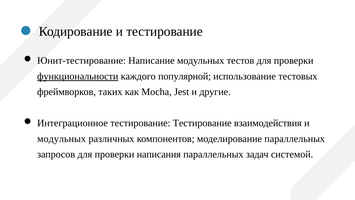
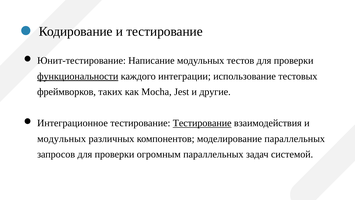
популярной: популярной -> интеграции
Тестирование at (202, 123) underline: none -> present
написания: написания -> огромным
